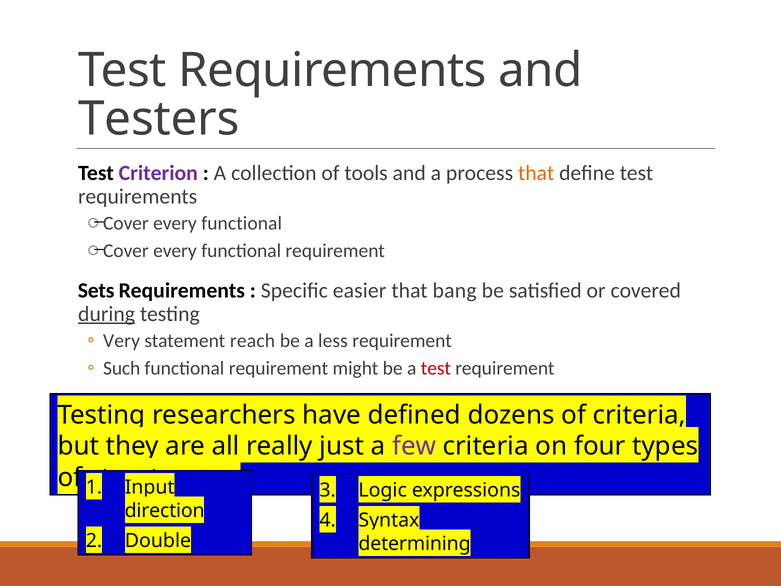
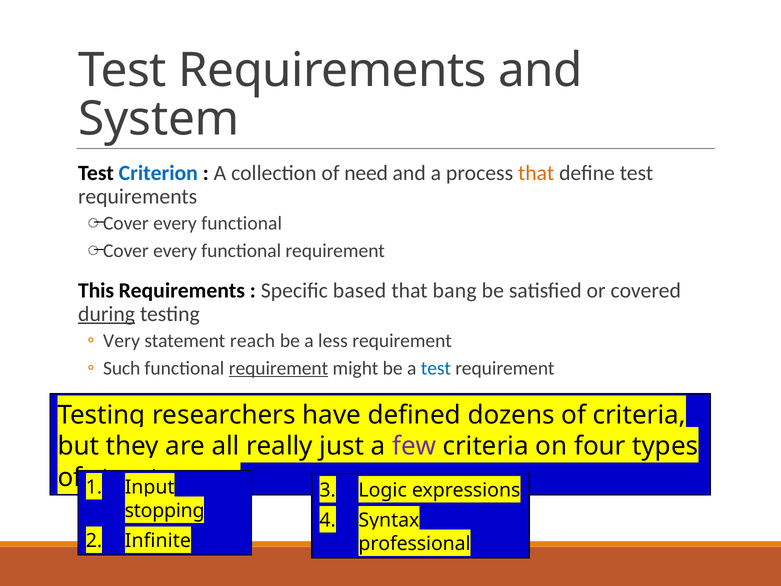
Testers: Testers -> System
Criterion colour: purple -> blue
tools: tools -> need
Sets: Sets -> This
easier: easier -> based
requirement at (278, 368) underline: none -> present
test at (436, 368) colour: red -> blue
direction: direction -> stopping
Double: Double -> Infinite
determining: determining -> professional
